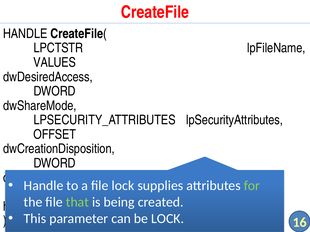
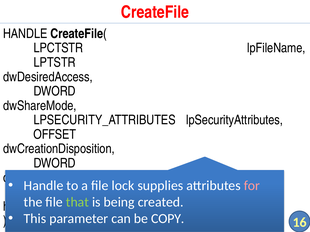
VALUES: VALUES -> LPTSTR
for colour: light green -> pink
be LOCK: LOCK -> COPY
